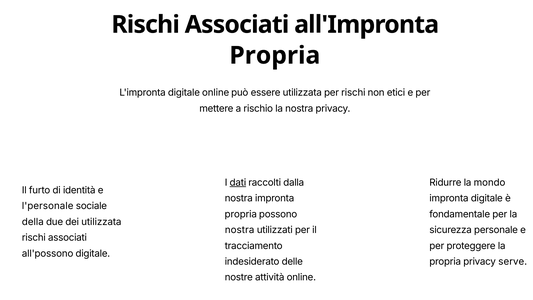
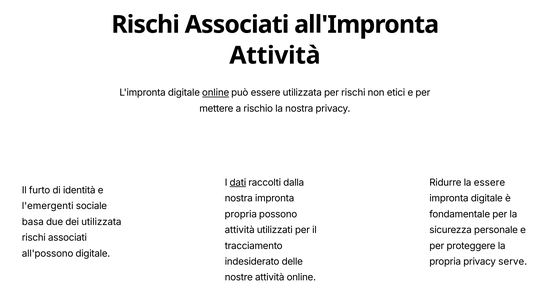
Propria at (275, 55): Propria -> Attività
online at (216, 93) underline: none -> present
la mondo: mondo -> essere
l'personale: l'personale -> l'emergenti
della: della -> basa
nostra at (240, 230): nostra -> attività
